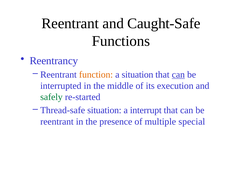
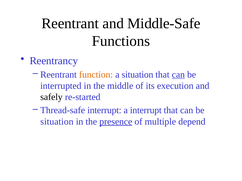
Caught-Safe: Caught-Safe -> Middle-Safe
safely colour: green -> black
Thread-safe situation: situation -> interrupt
reentrant at (57, 122): reentrant -> situation
presence underline: none -> present
special: special -> depend
